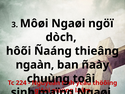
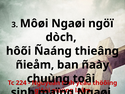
ngaàn: ngaàn -> ñieåm
